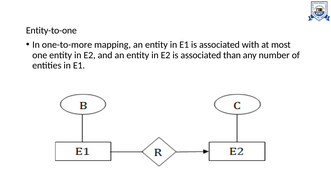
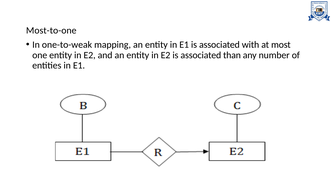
Entity-to-one: Entity-to-one -> Most-to-one
one-to-more: one-to-more -> one-to-weak
